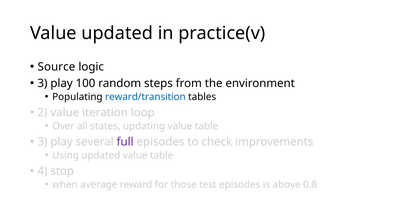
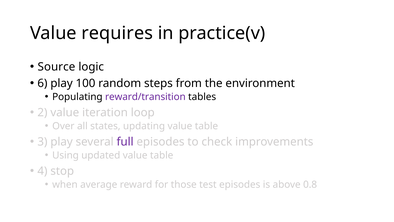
Value updated: updated -> requires
3 at (42, 83): 3 -> 6
reward/transition colour: blue -> purple
